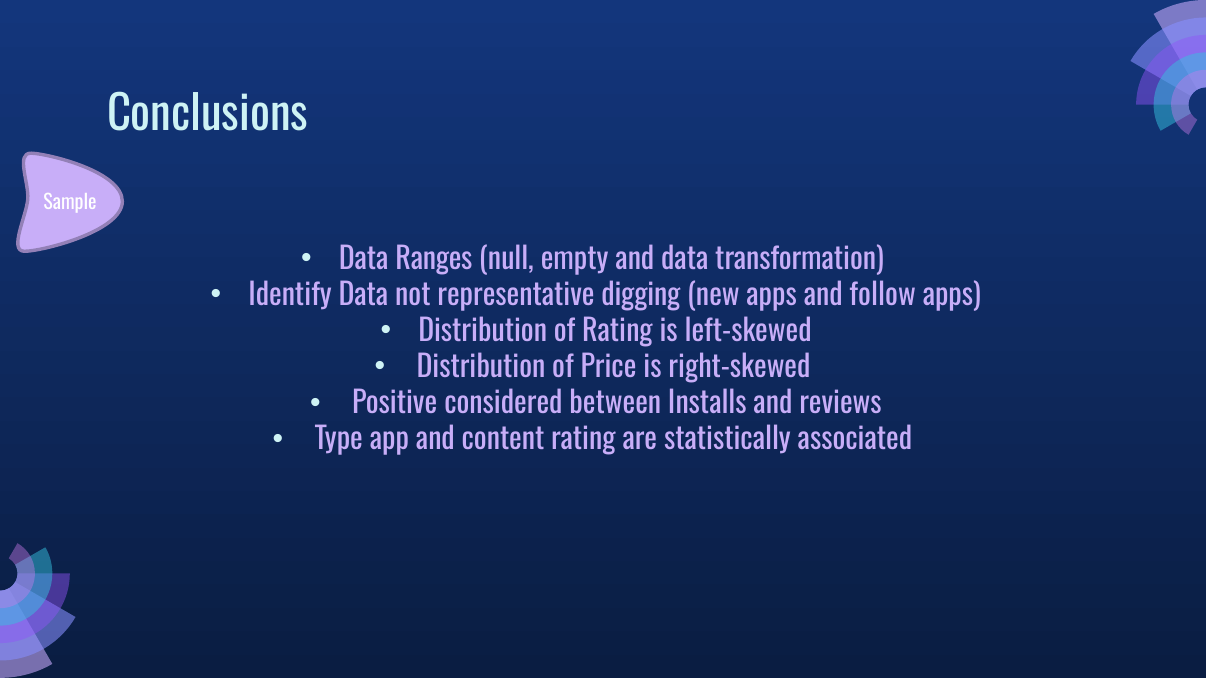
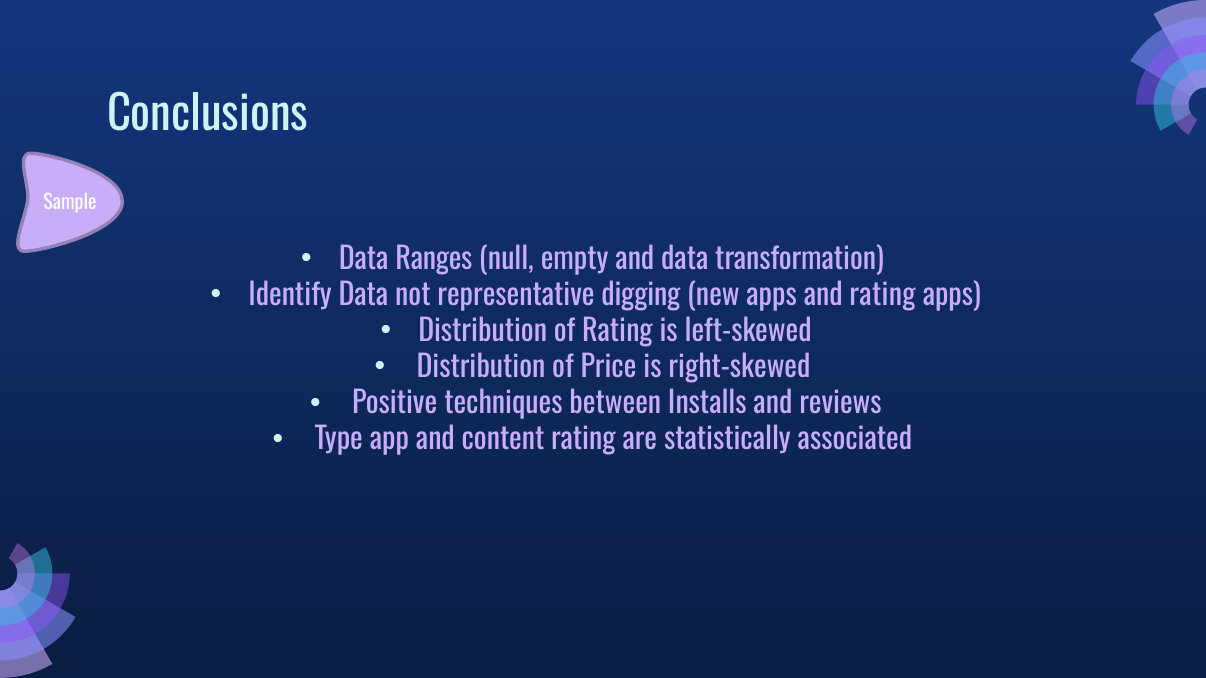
and follow: follow -> rating
considered: considered -> techniques
